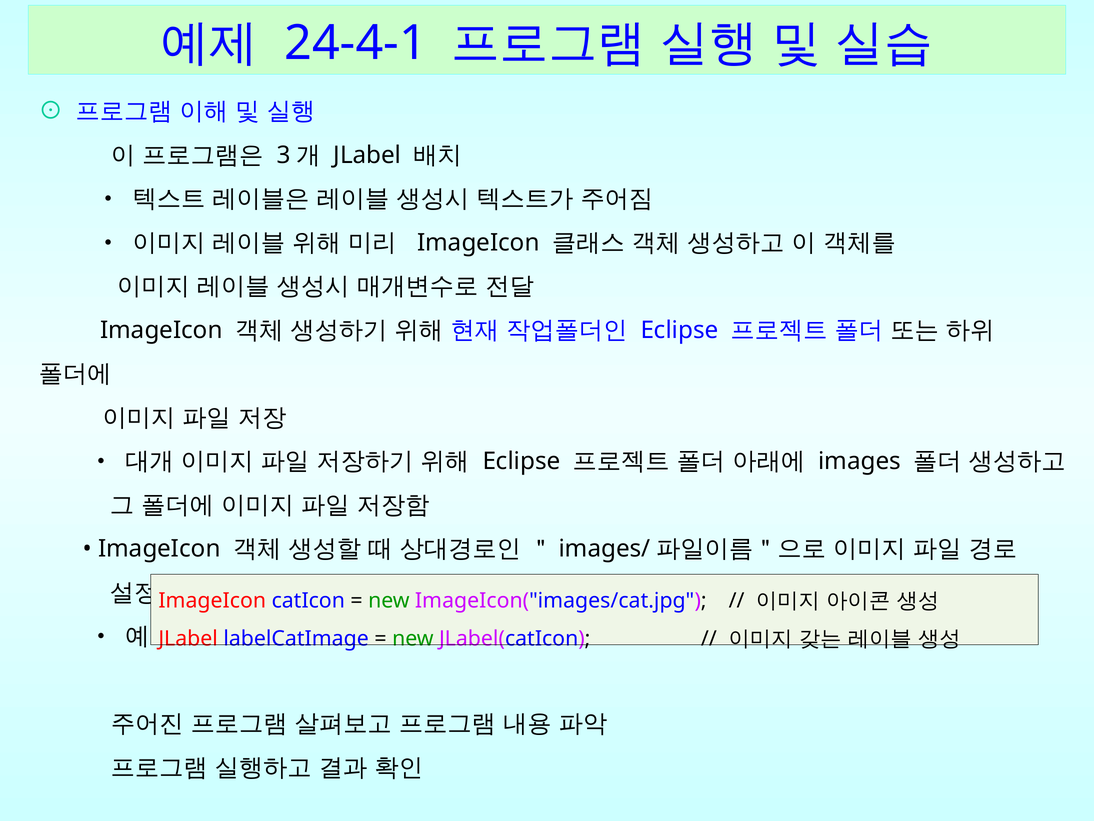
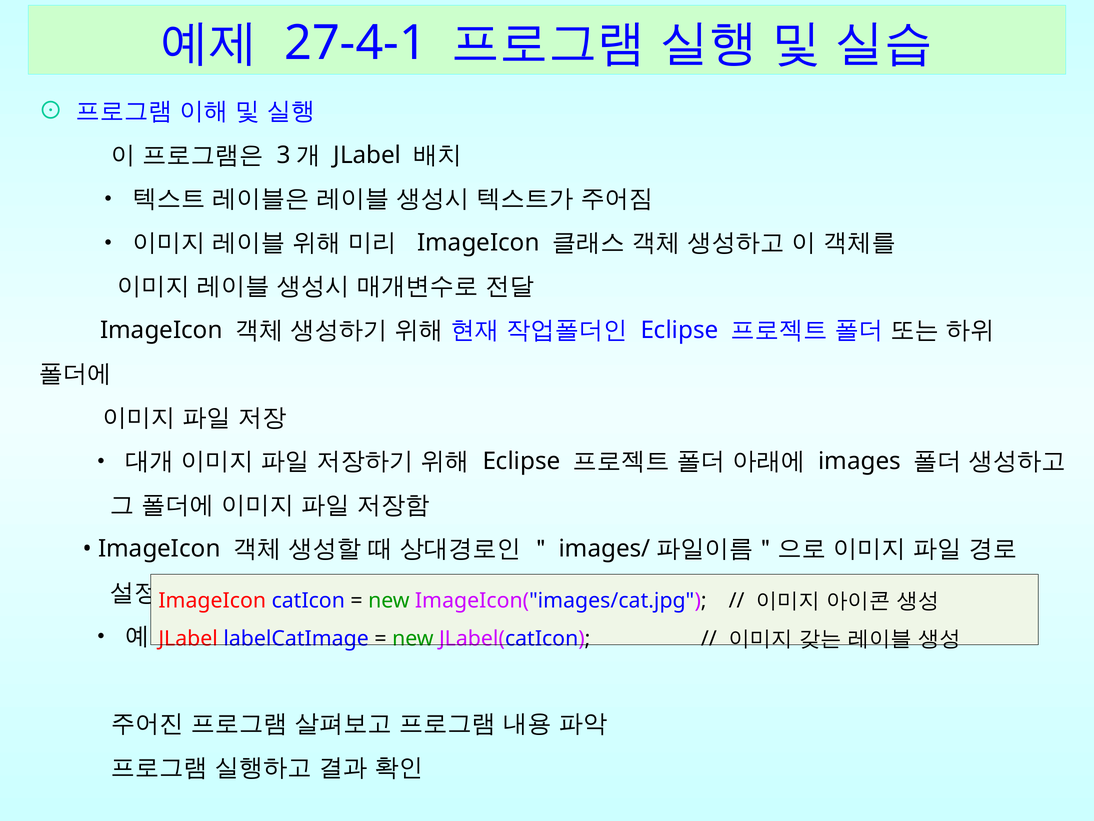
24-4-1: 24-4-1 -> 27-4-1
